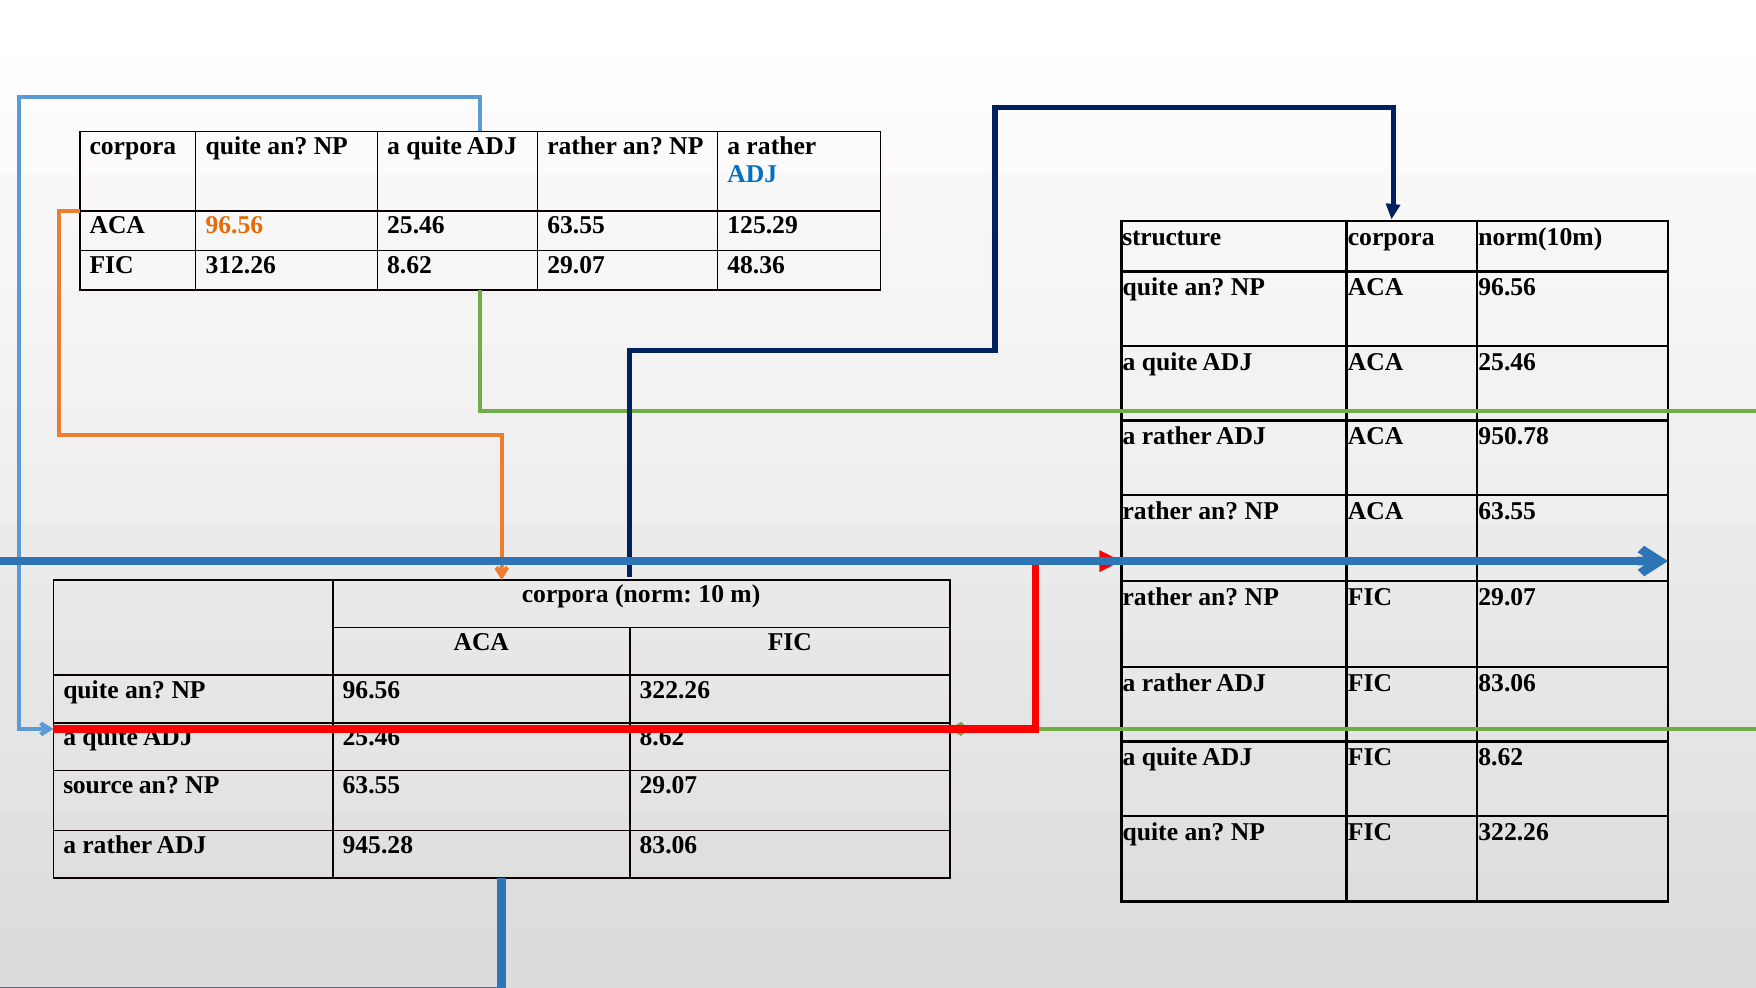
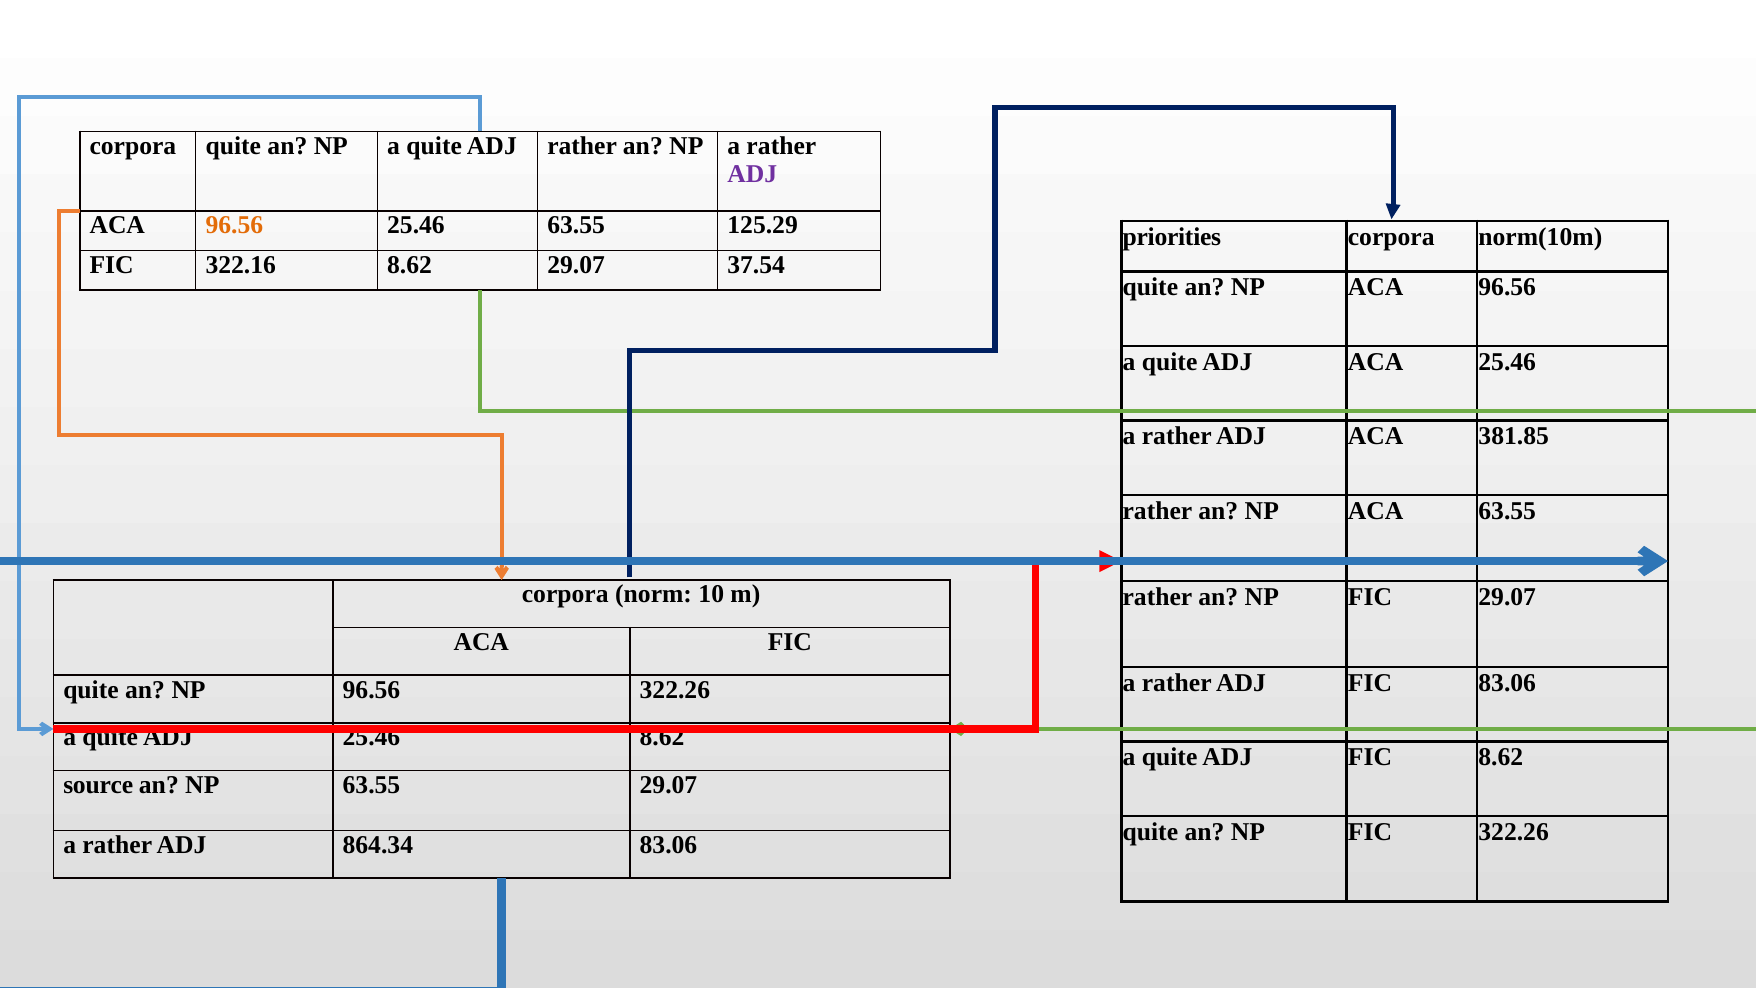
ADJ at (752, 174) colour: blue -> purple
structure: structure -> priorities
312.26: 312.26 -> 322.16
48.36: 48.36 -> 37.54
950.78: 950.78 -> 381.85
945.28: 945.28 -> 864.34
